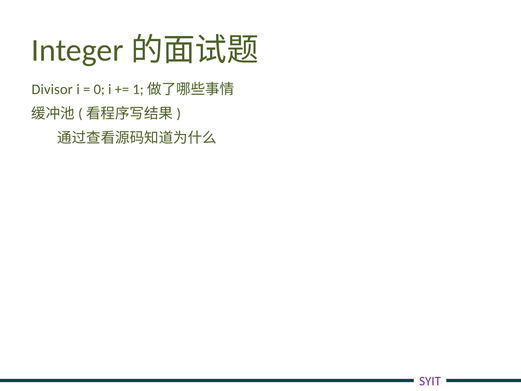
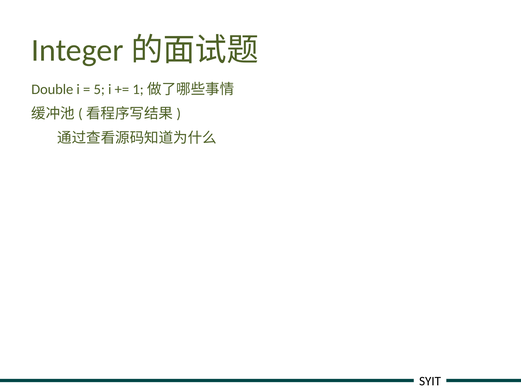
Divisor: Divisor -> Double
0: 0 -> 5
SYIT colour: purple -> black
